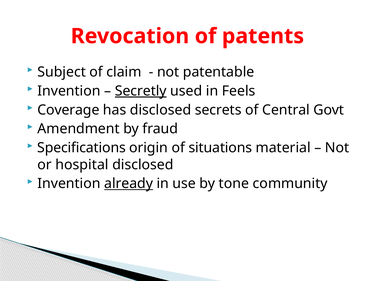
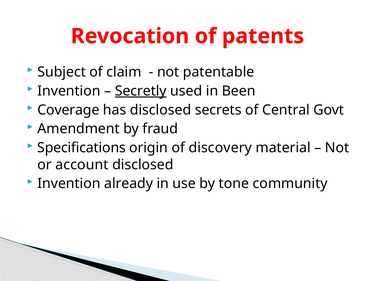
Feels: Feels -> Been
situations: situations -> discovery
hospital: hospital -> account
already underline: present -> none
